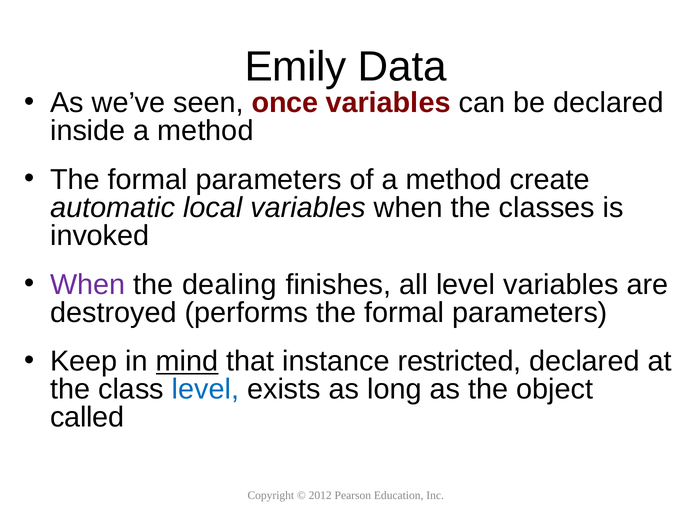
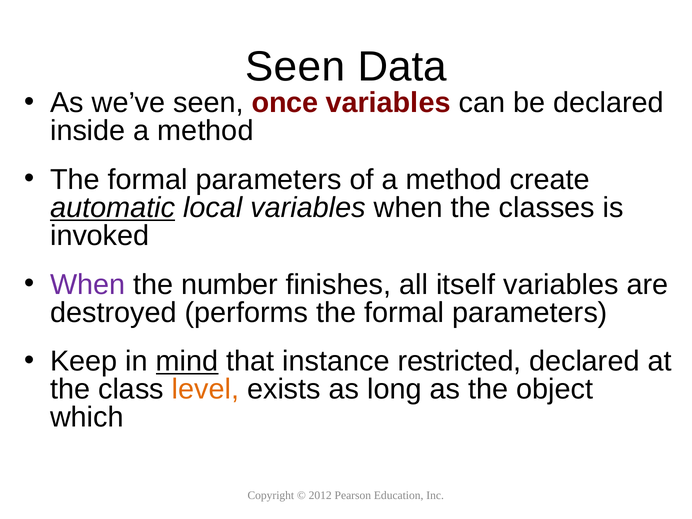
Emily at (296, 67): Emily -> Seen
automatic underline: none -> present
dealing: dealing -> number
all level: level -> itself
level at (205, 389) colour: blue -> orange
called: called -> which
